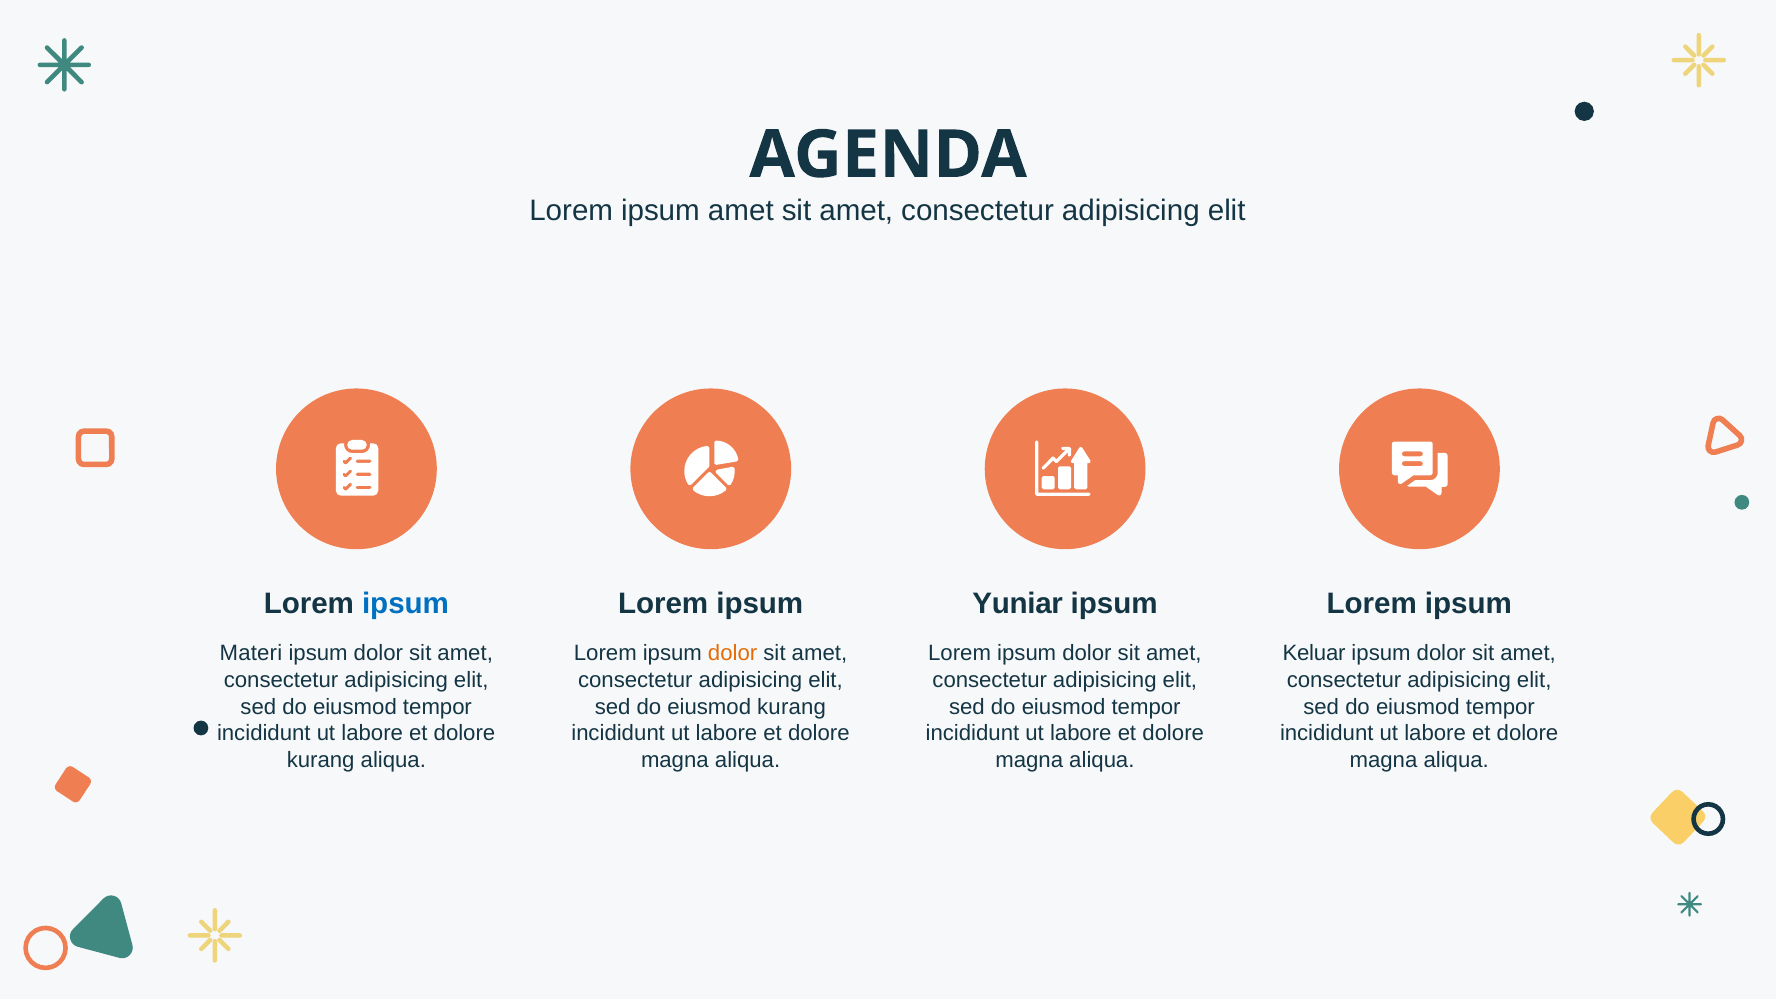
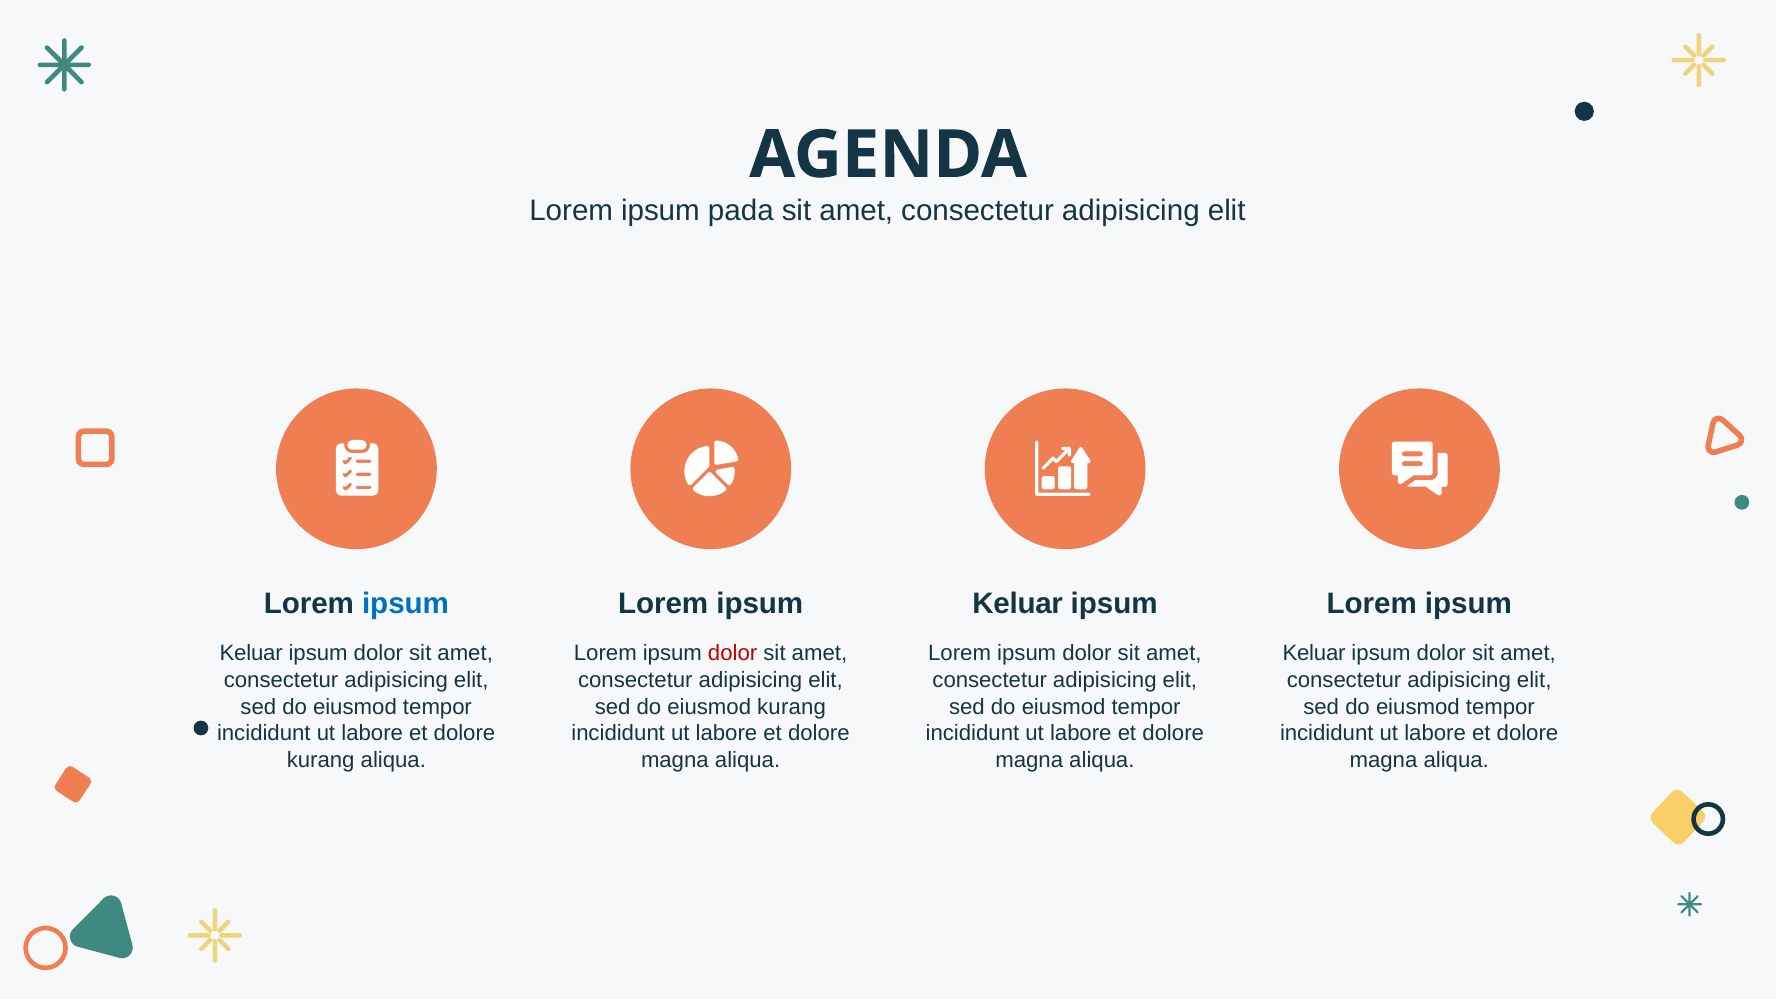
ipsum amet: amet -> pada
Yuniar at (1018, 604): Yuniar -> Keluar
Materi at (251, 654): Materi -> Keluar
dolor at (733, 654) colour: orange -> red
